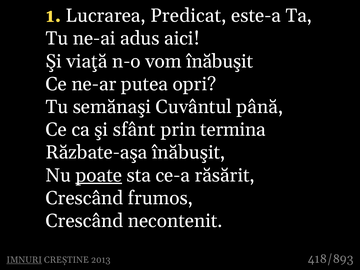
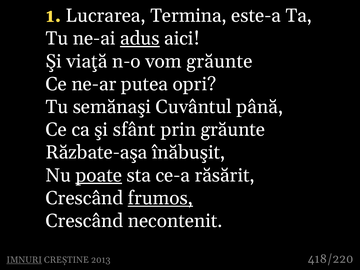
Predicat: Predicat -> Termina
adus underline: none -> present
vom înăbuşit: înăbuşit -> grăunte
prin termina: termina -> grăunte
frumos underline: none -> present
418/893: 418/893 -> 418/220
